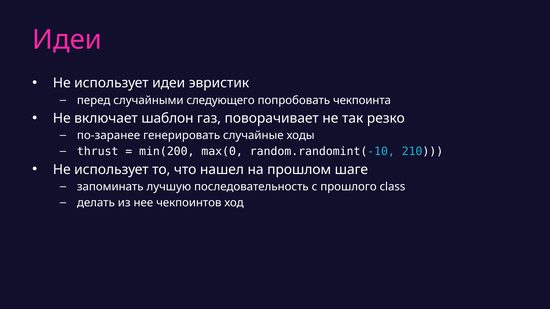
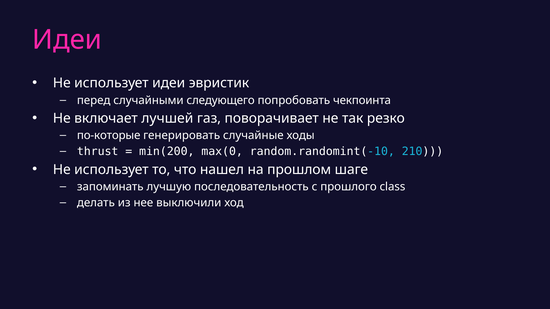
шаблон: шаблон -> лучшей
по-заранее: по-заранее -> по-которые
чекпоинтов: чекпоинтов -> выключили
